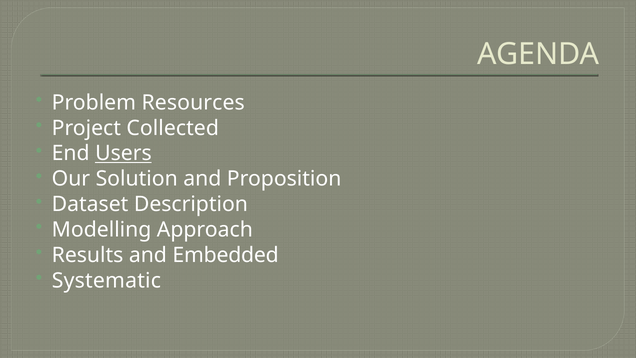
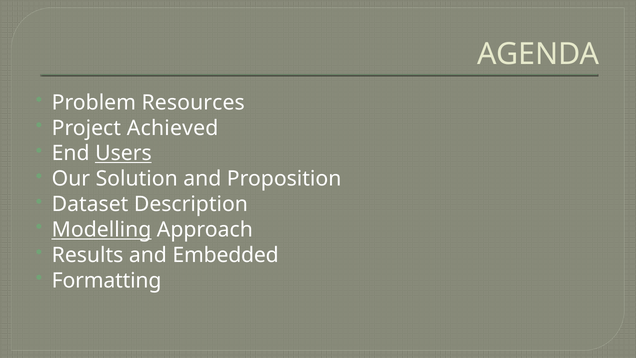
Collected: Collected -> Achieved
Modelling underline: none -> present
Systematic: Systematic -> Formatting
